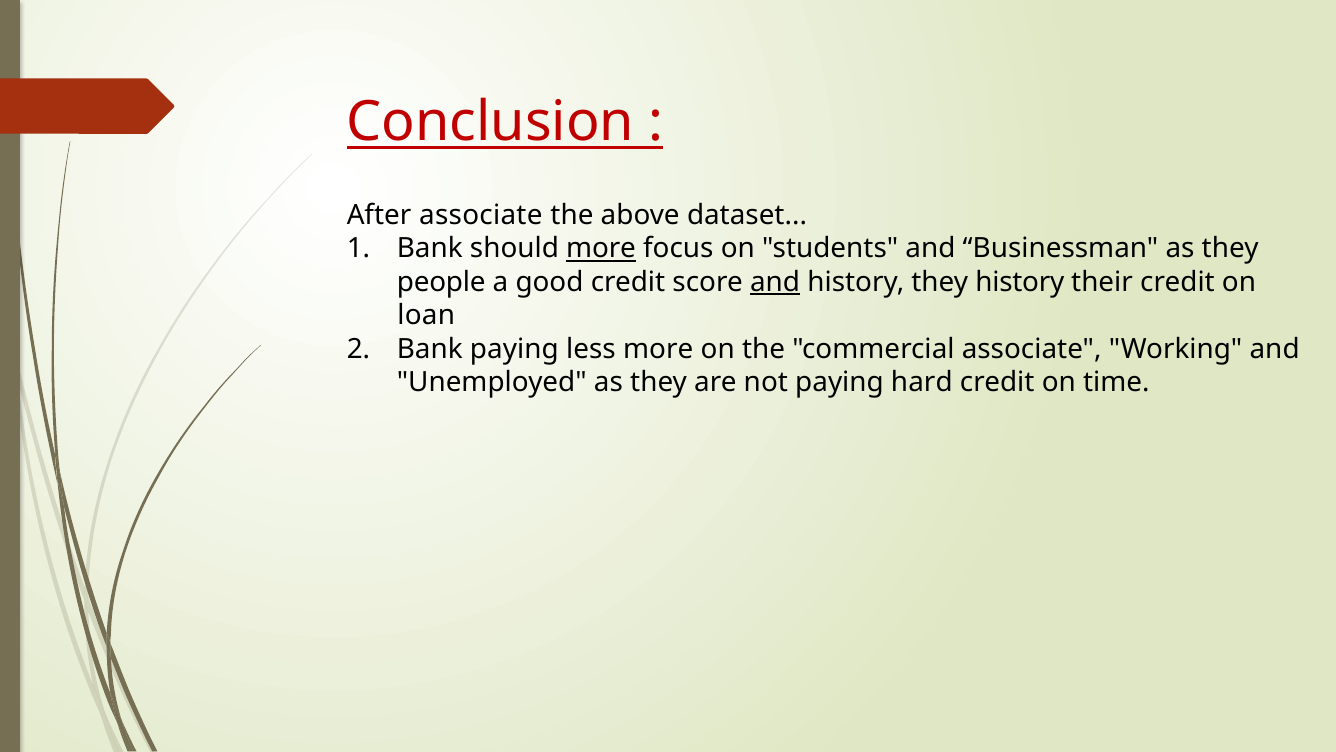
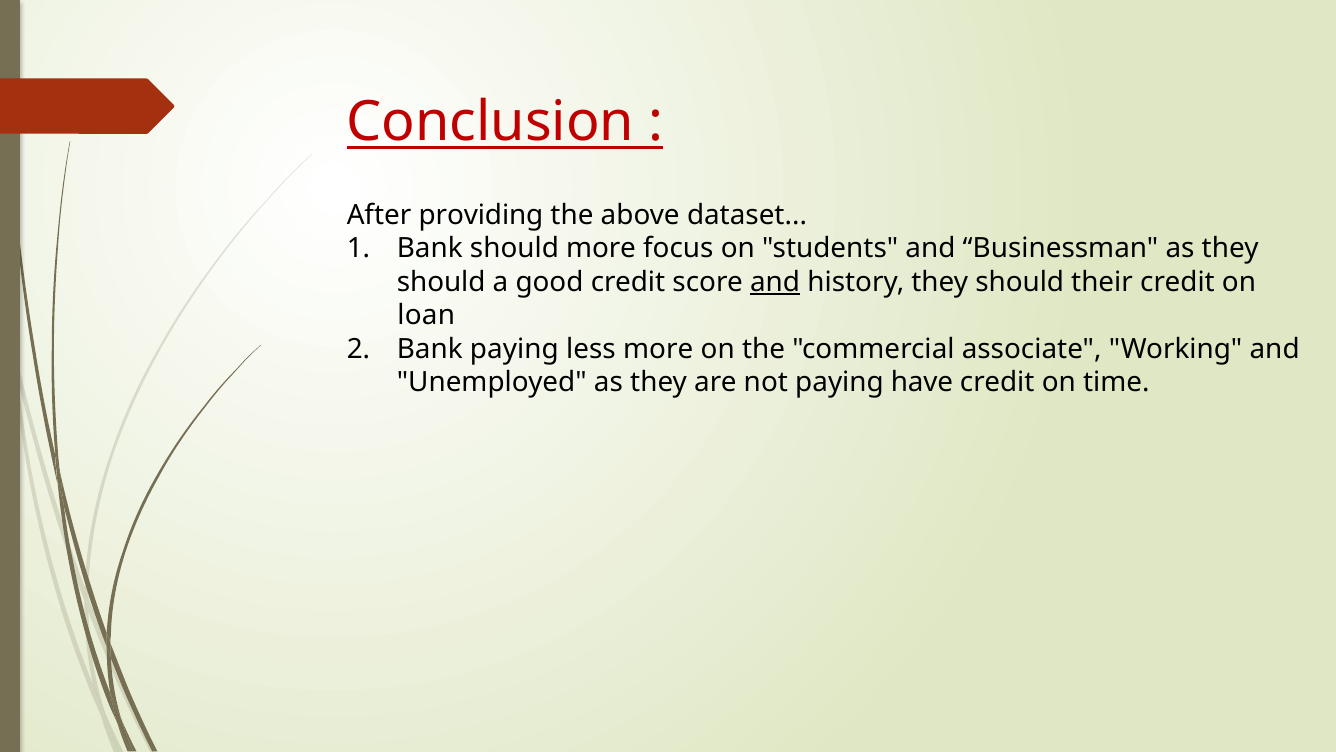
After associate: associate -> providing
more at (601, 249) underline: present -> none
people at (441, 282): people -> should
history they history: history -> should
hard: hard -> have
